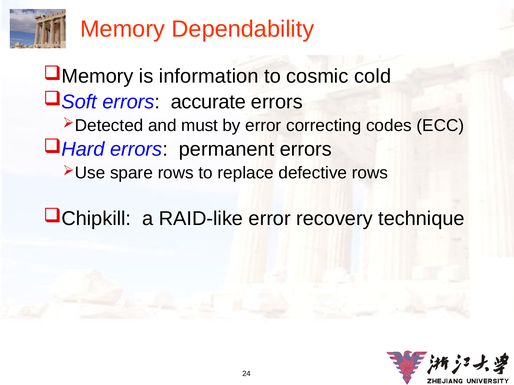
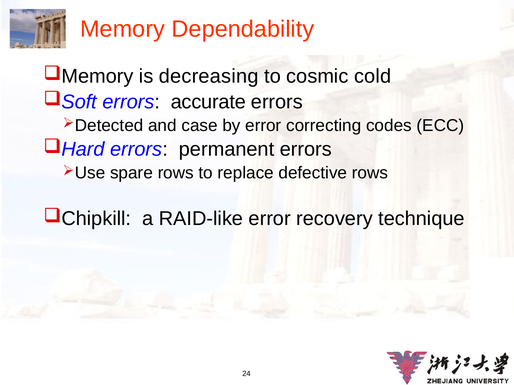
information: information -> decreasing
must: must -> case
